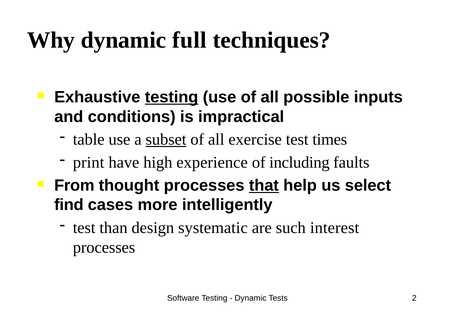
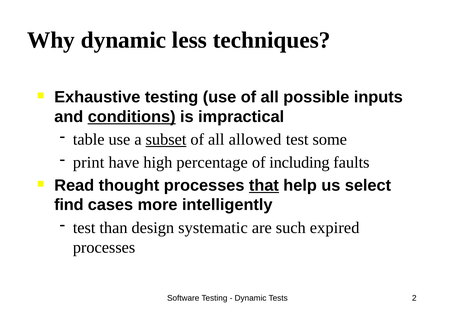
full: full -> less
testing at (172, 97) underline: present -> none
conditions underline: none -> present
exercise: exercise -> allowed
times: times -> some
experience: experience -> percentage
From: From -> Read
interest: interest -> expired
